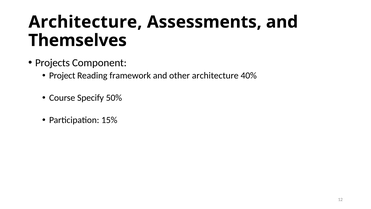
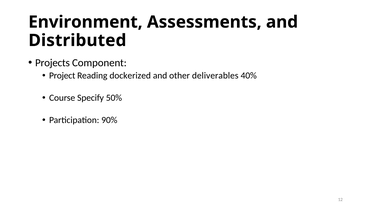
Architecture at (85, 22): Architecture -> Environment
Themselves: Themselves -> Distributed
framework: framework -> dockerized
other architecture: architecture -> deliverables
15%: 15% -> 90%
